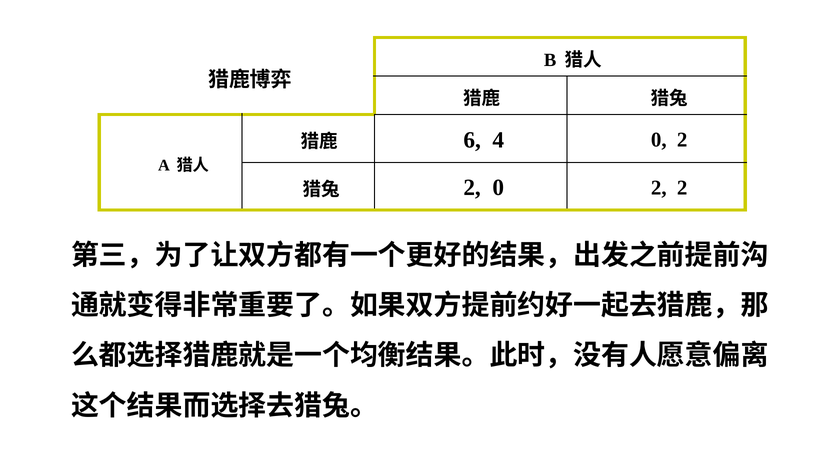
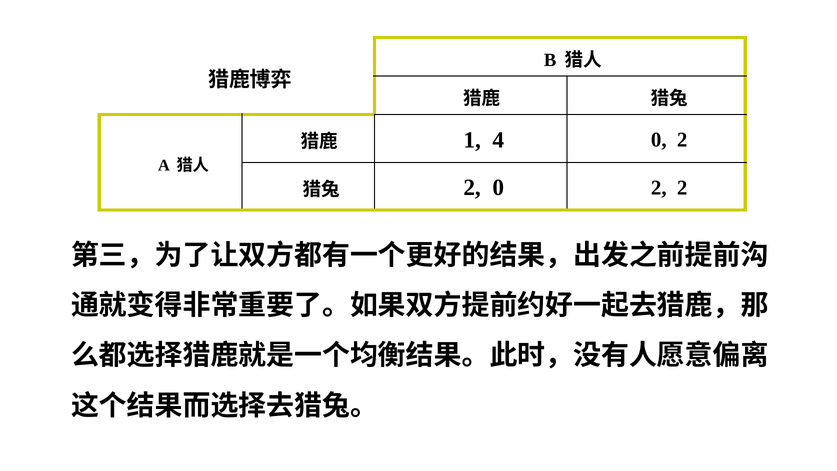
6: 6 -> 1
